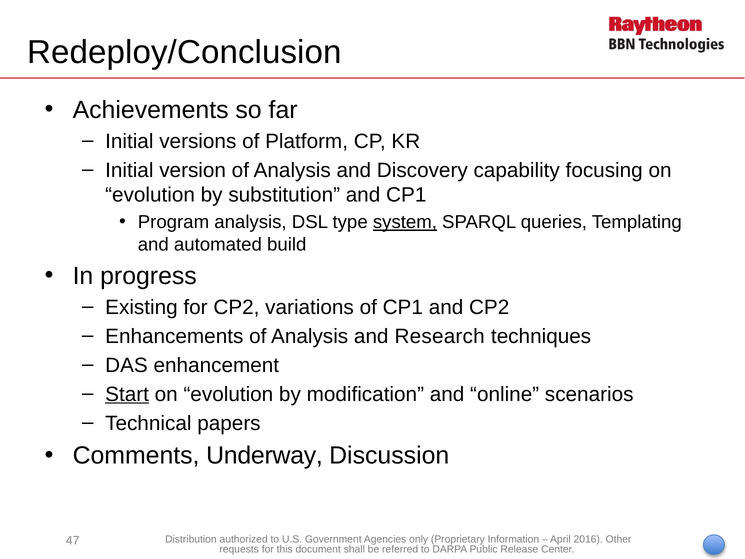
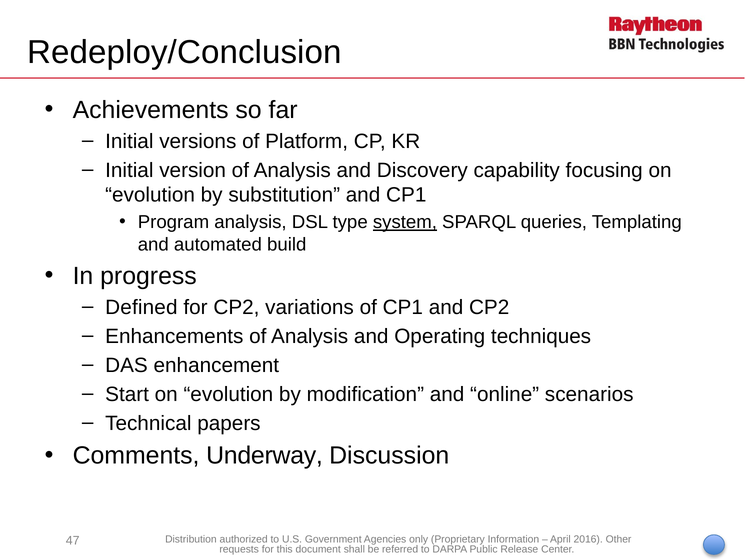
Existing: Existing -> Defined
Research: Research -> Operating
Start underline: present -> none
